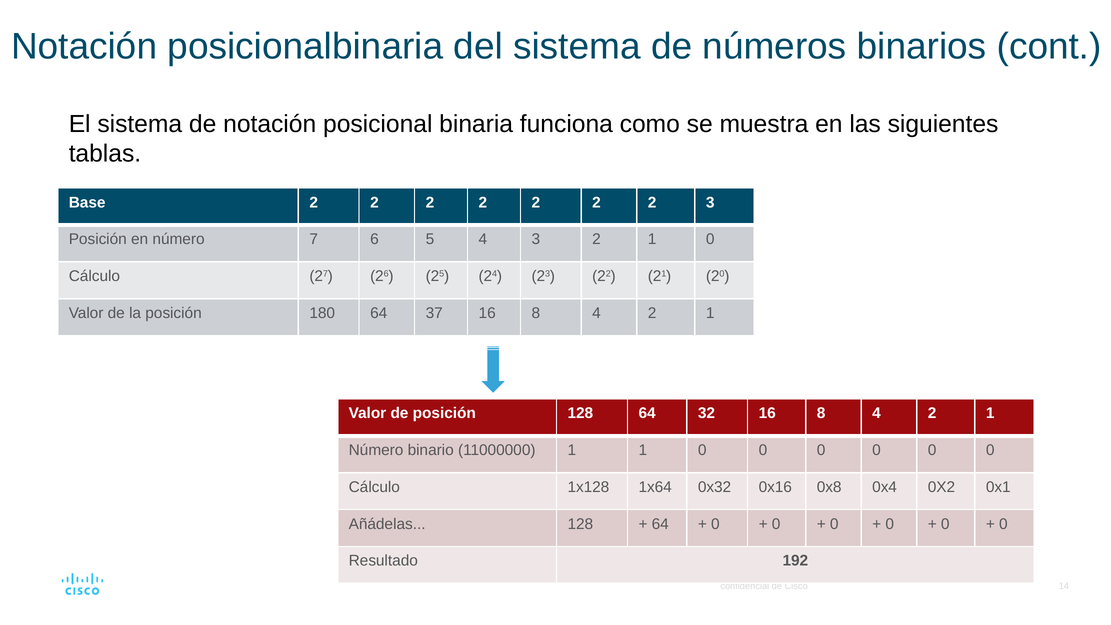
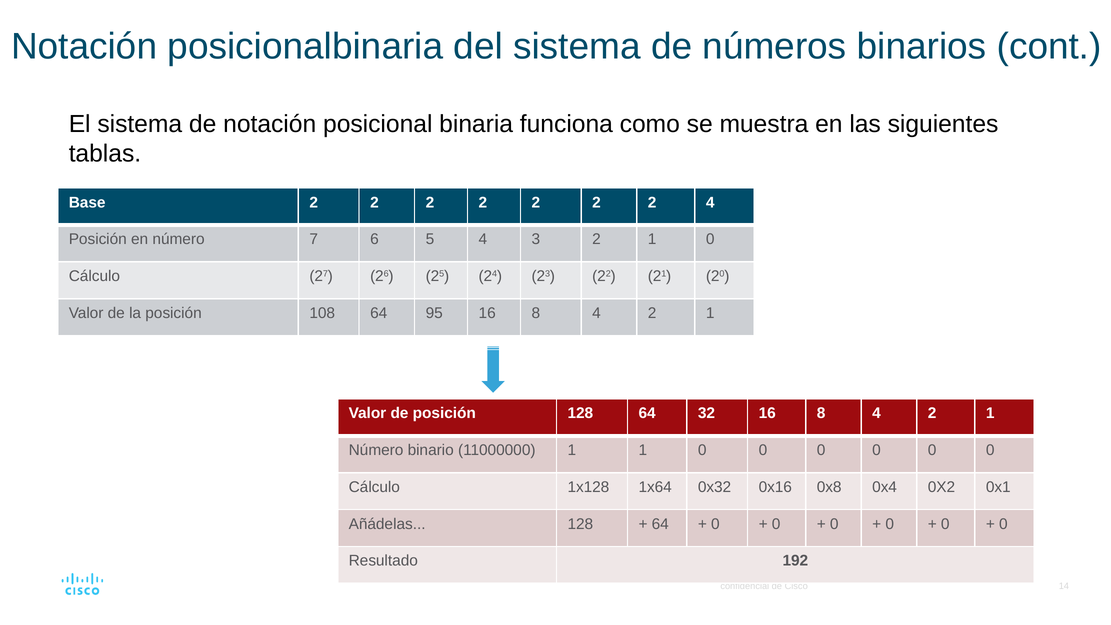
2 3: 3 -> 4
180: 180 -> 108
37: 37 -> 95
